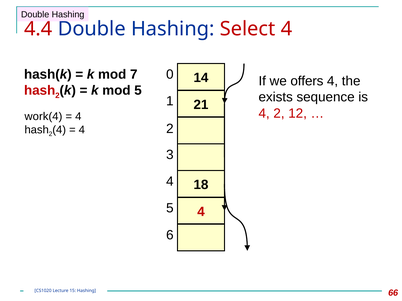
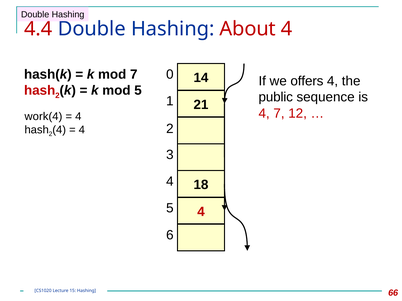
Select: Select -> About
exists: exists -> public
4 2: 2 -> 7
